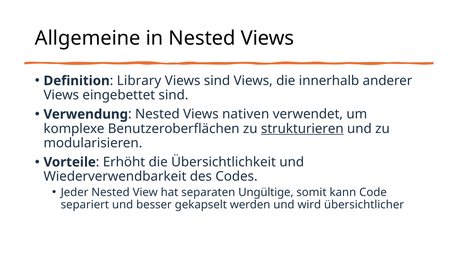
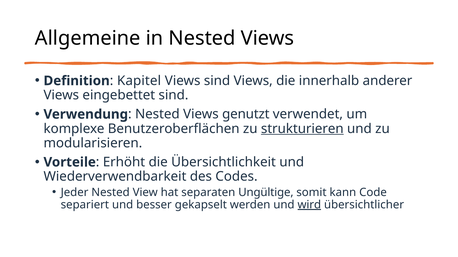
Library: Library -> Kapitel
nativen: nativen -> genutzt
wird underline: none -> present
